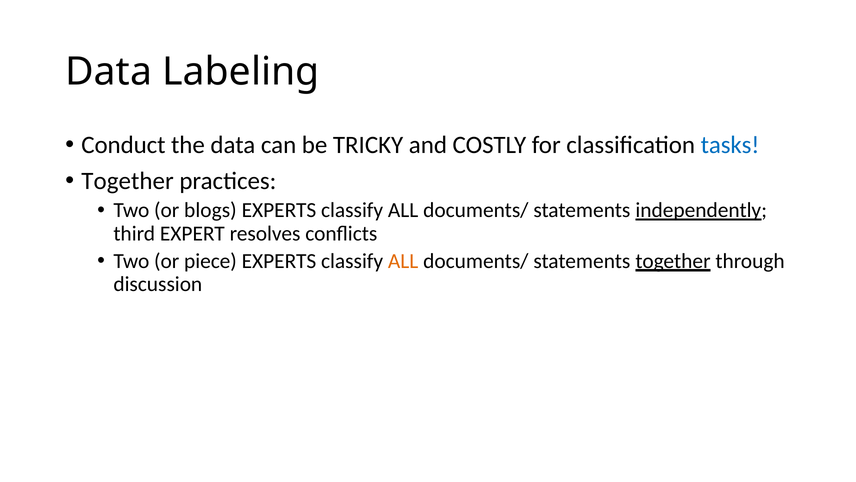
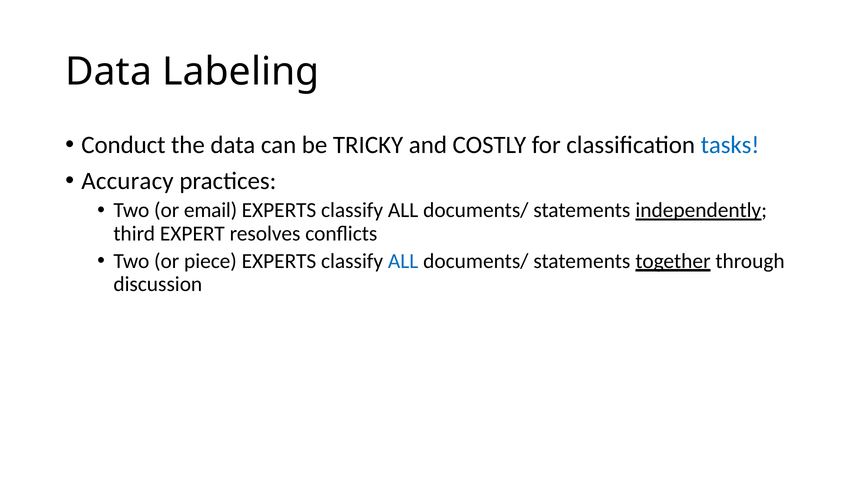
Together at (128, 181): Together -> Accuracy
blogs: blogs -> email
ALL at (403, 261) colour: orange -> blue
